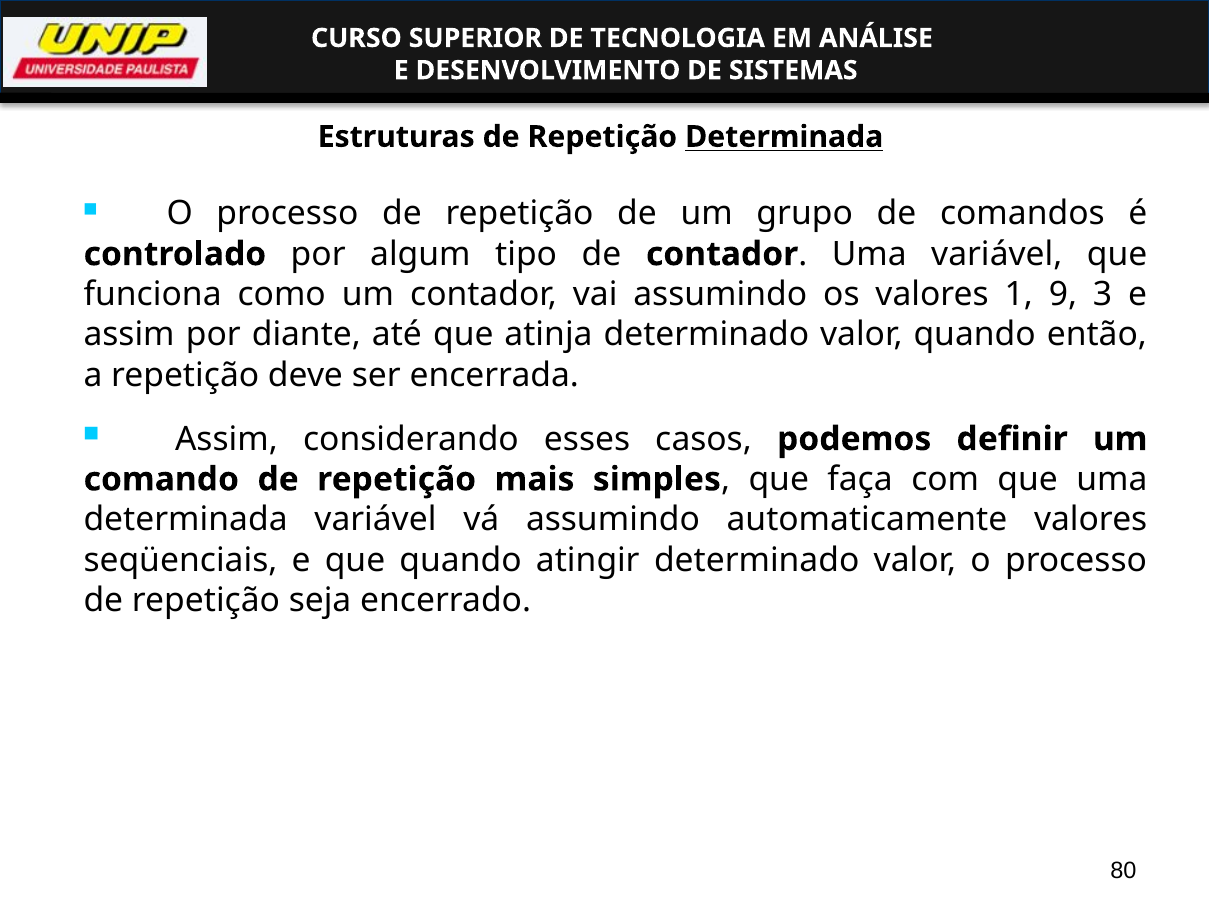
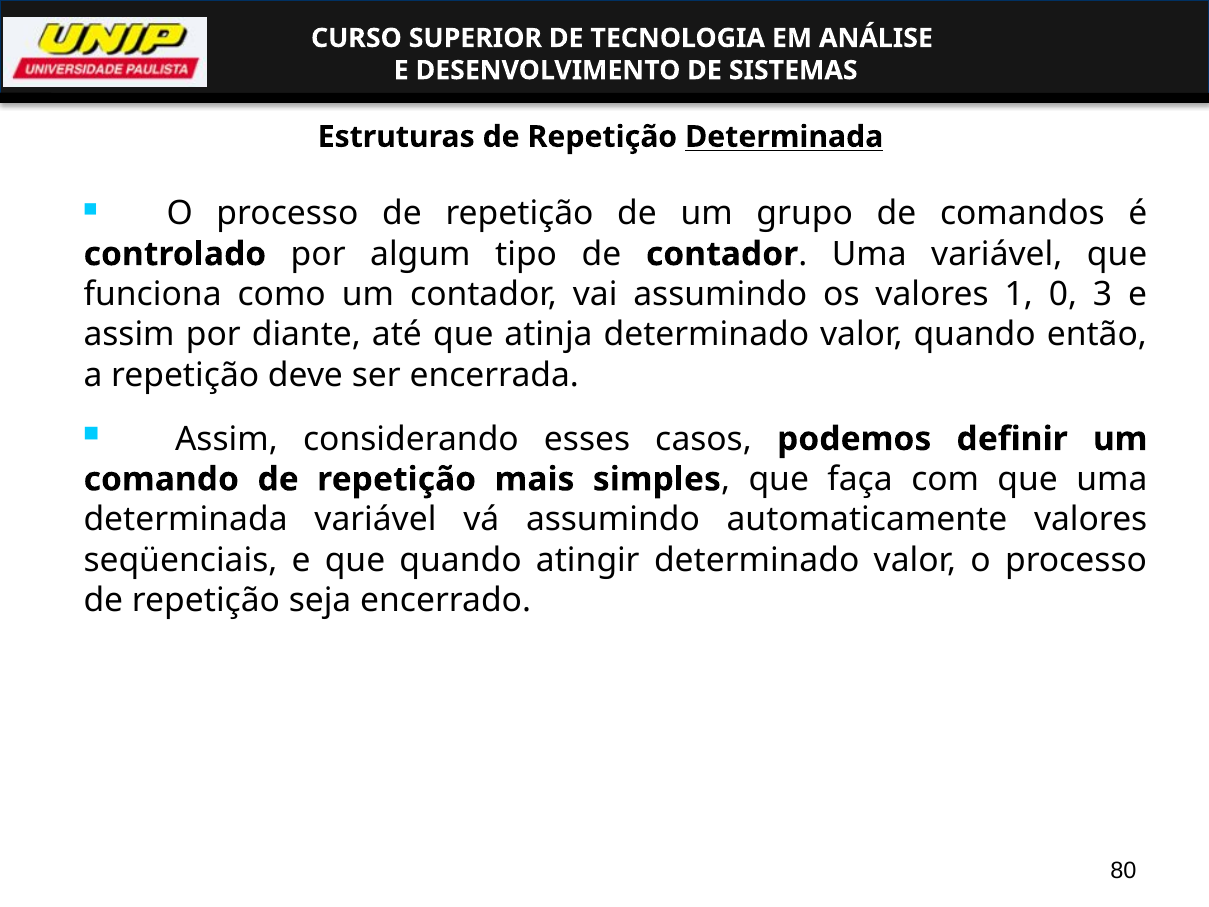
9: 9 -> 0
